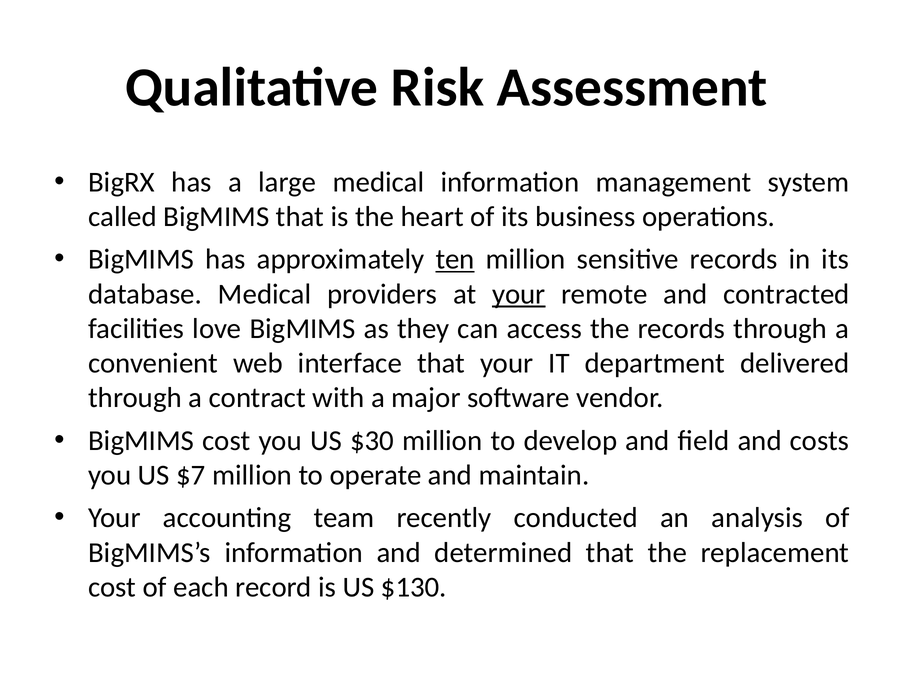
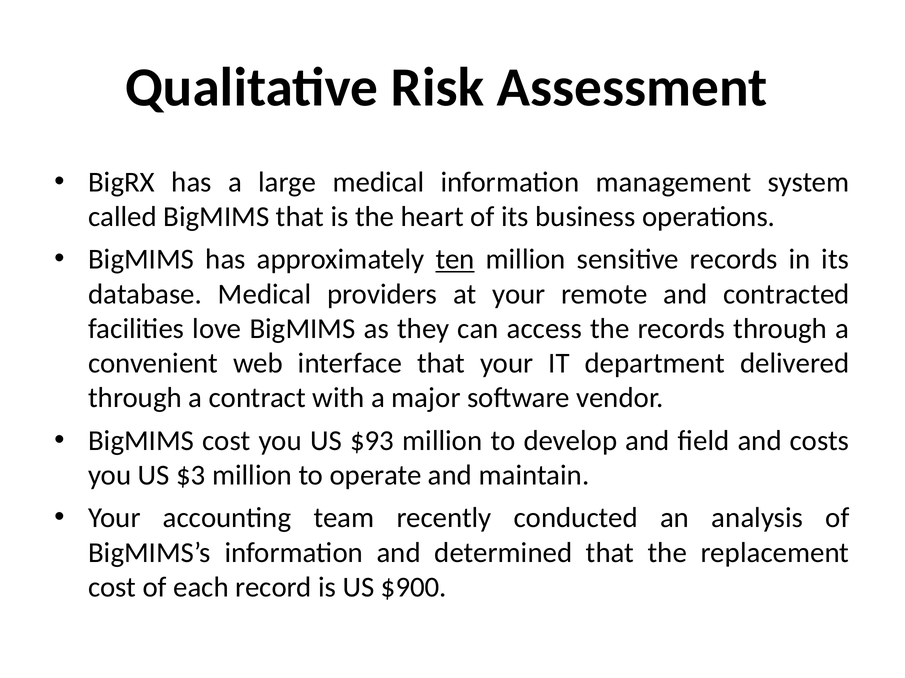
your at (519, 294) underline: present -> none
$30: $30 -> $93
$7: $7 -> $3
$130: $130 -> $900
